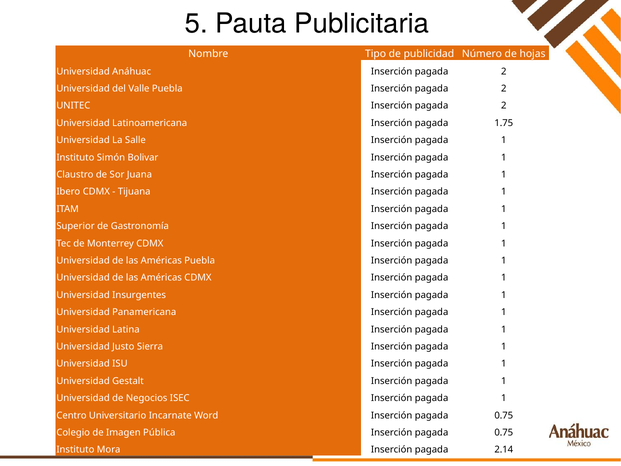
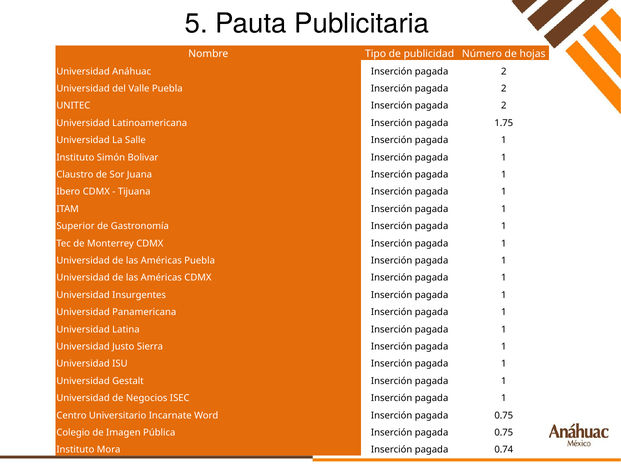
2.14: 2.14 -> 0.74
